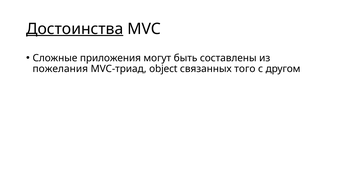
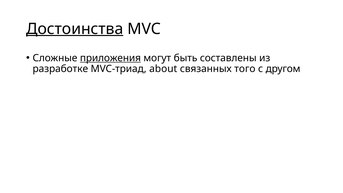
приложения underline: none -> present
пожелания: пожелания -> разработке
object: object -> about
